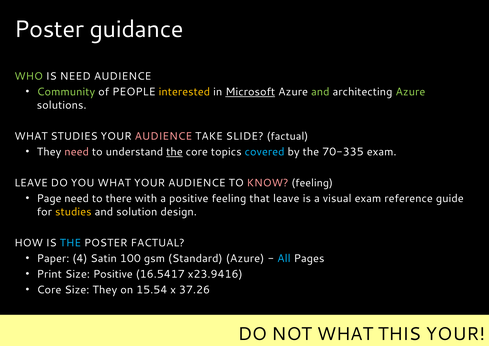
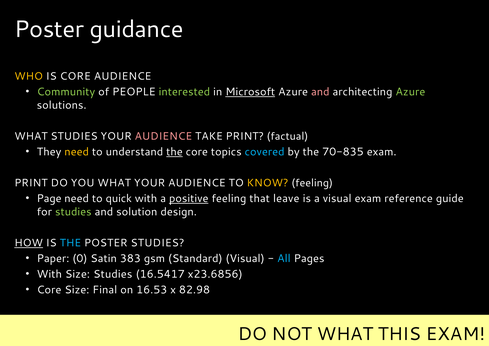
WHO colour: light green -> yellow
IS NEED: NEED -> CORE
interested colour: yellow -> light green
and at (320, 92) colour: light green -> pink
TAKE SLIDE: SLIDE -> PRINT
need at (77, 152) colour: pink -> yellow
70-335: 70-335 -> 70-835
LEAVE at (31, 183): LEAVE -> PRINT
KNOW colour: pink -> yellow
there: there -> quick
positive at (189, 198) underline: none -> present
studies at (73, 212) colour: yellow -> light green
HOW underline: none -> present
POSTER FACTUAL: FACTUAL -> STUDIES
4: 4 -> 0
100: 100 -> 383
Standard Azure: Azure -> Visual
Print at (49, 274): Print -> With
Size Positive: Positive -> Studies
x23.9416: x23.9416 -> x23.6856
Size They: They -> Final
15.54: 15.54 -> 16.53
37.26: 37.26 -> 82.98
THIS YOUR: YOUR -> EXAM
